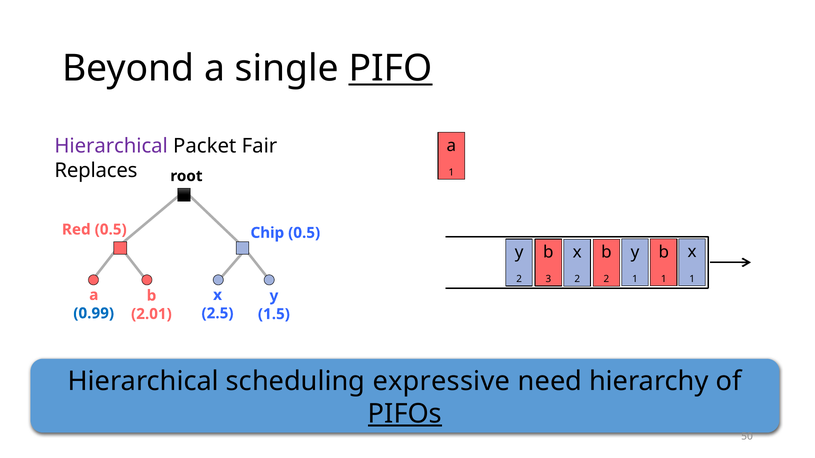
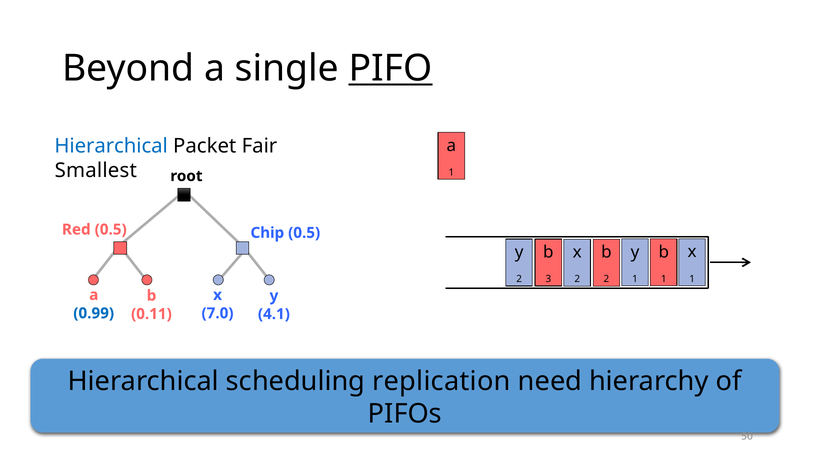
Hierarchical at (111, 146) colour: purple -> blue
Replaces: Replaces -> Smallest
2.5: 2.5 -> 7.0
2.01: 2.01 -> 0.11
1.5: 1.5 -> 4.1
expressive: expressive -> replication
PIFOs underline: present -> none
